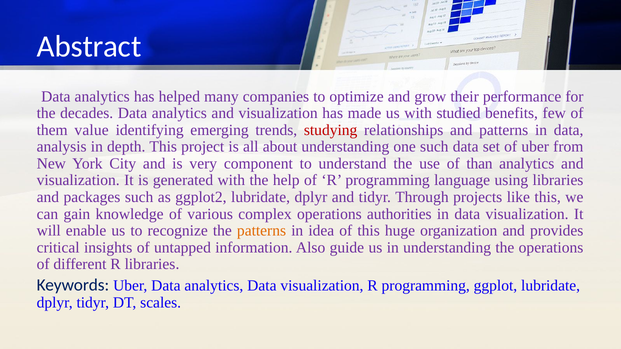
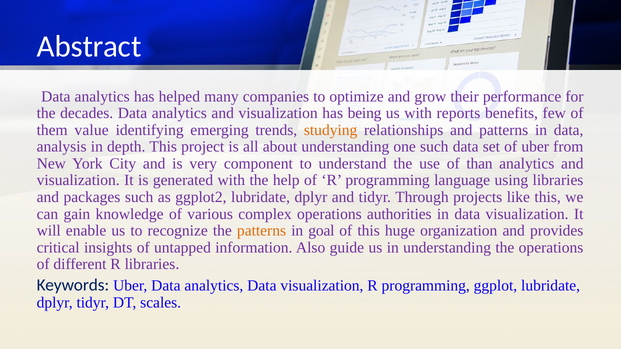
made: made -> being
studied: studied -> reports
studying colour: red -> orange
idea: idea -> goal
